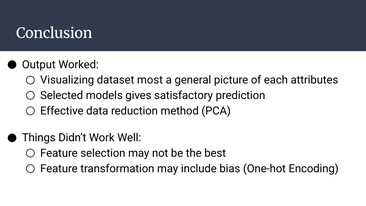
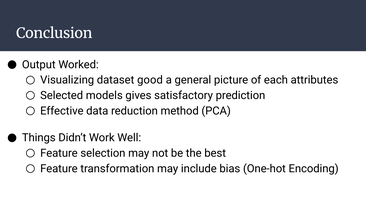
most: most -> good
